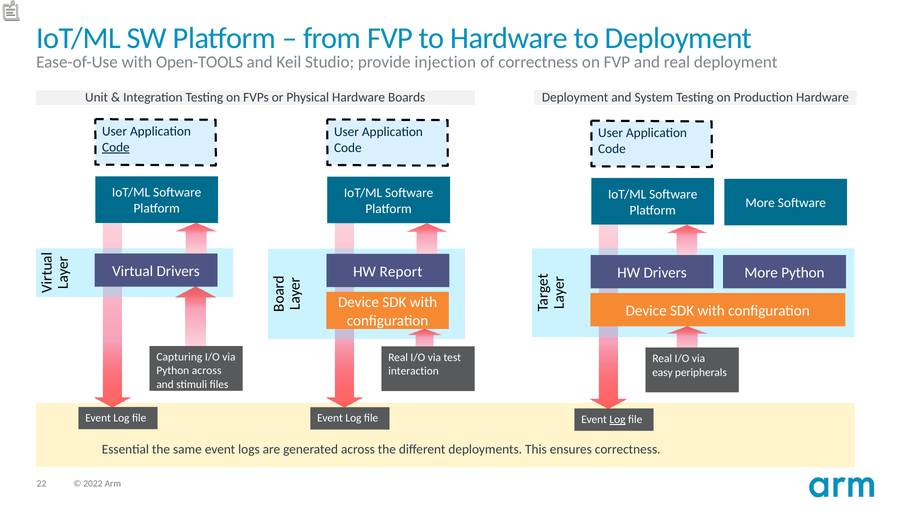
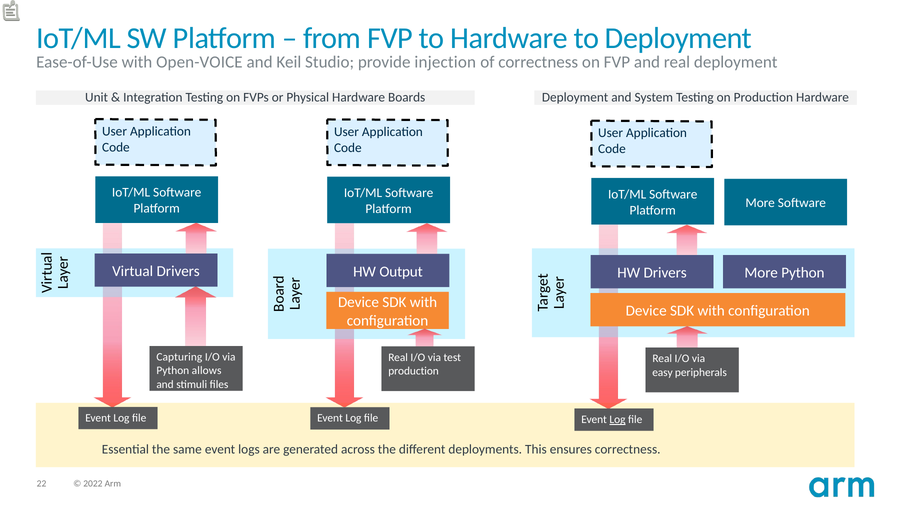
Open-TOOLS: Open-TOOLS -> Open-VOICE
Code at (116, 147) underline: present -> none
Report: Report -> Output
Python across: across -> allows
interaction at (414, 371): interaction -> production
